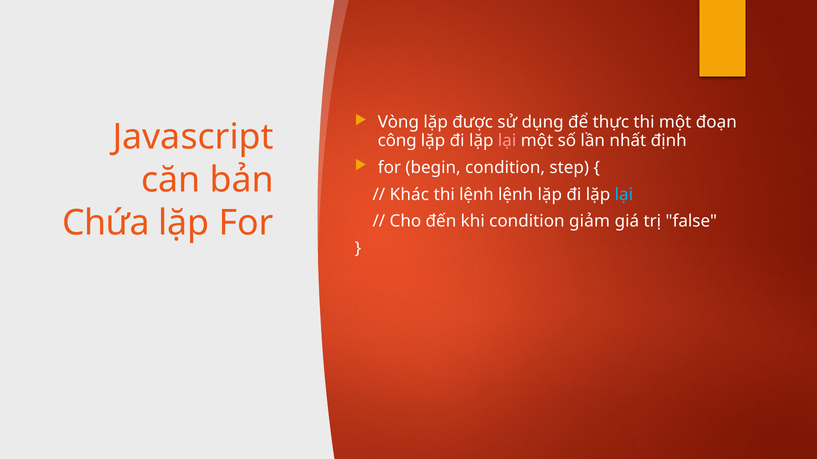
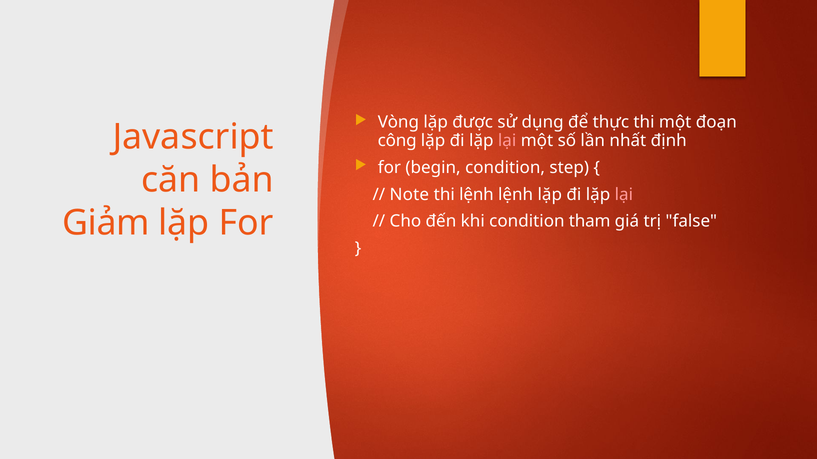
Khác: Khác -> Note
lại at (624, 195) colour: light blue -> pink
Chứa: Chứa -> Giảm
giảm: giảm -> tham
